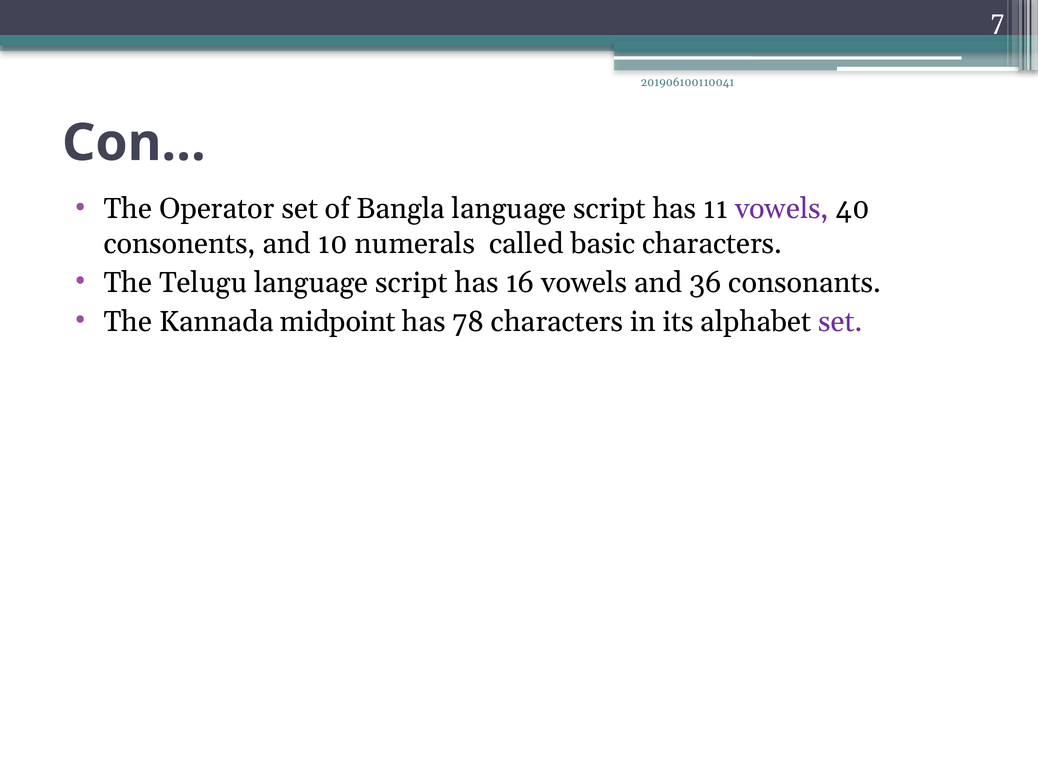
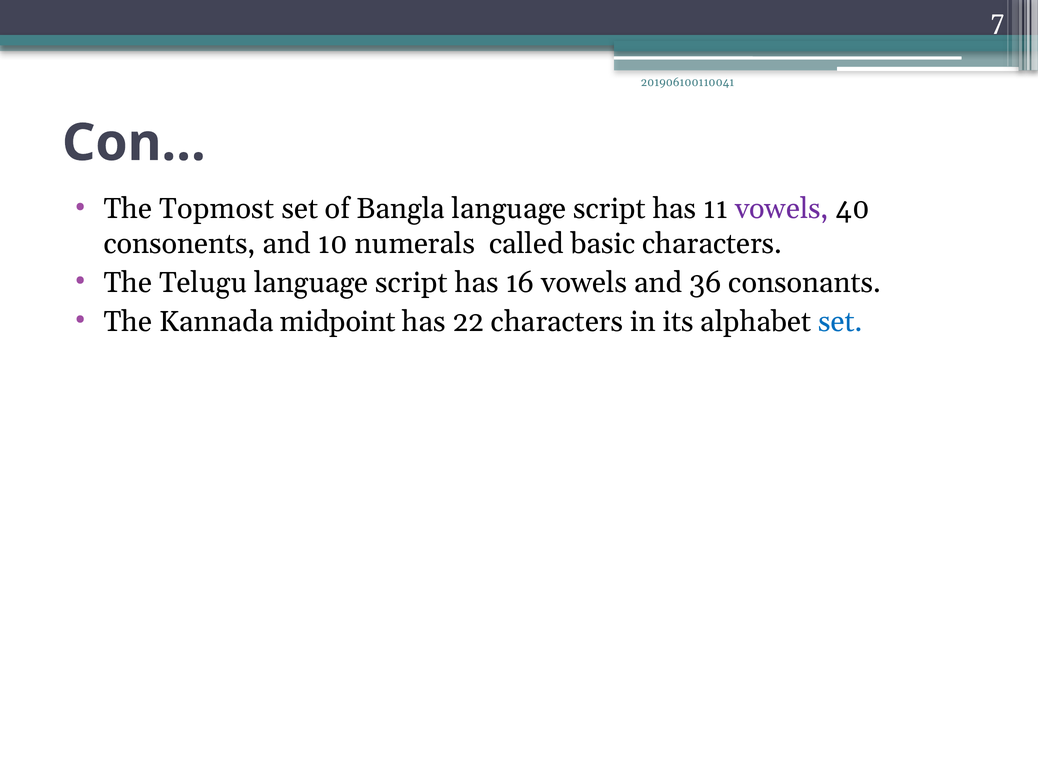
Operator: Operator -> Topmost
78: 78 -> 22
set at (840, 322) colour: purple -> blue
